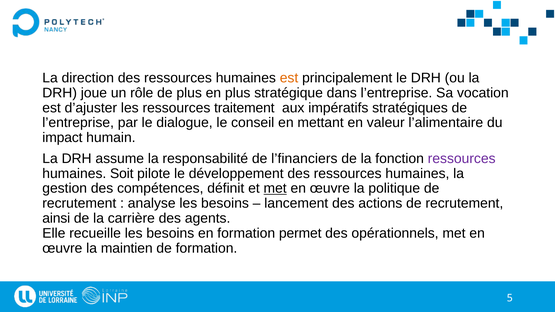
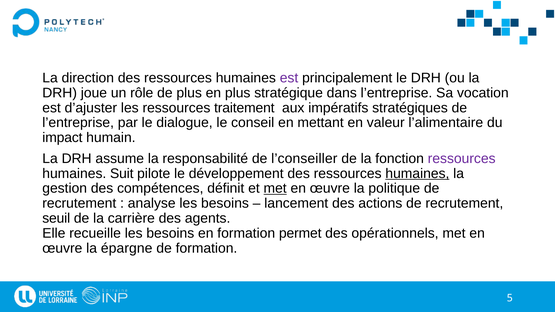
est at (289, 78) colour: orange -> purple
l’financiers: l’financiers -> l’conseiller
Soit: Soit -> Suit
humaines at (417, 174) underline: none -> present
ainsi: ainsi -> seuil
maintien: maintien -> épargne
